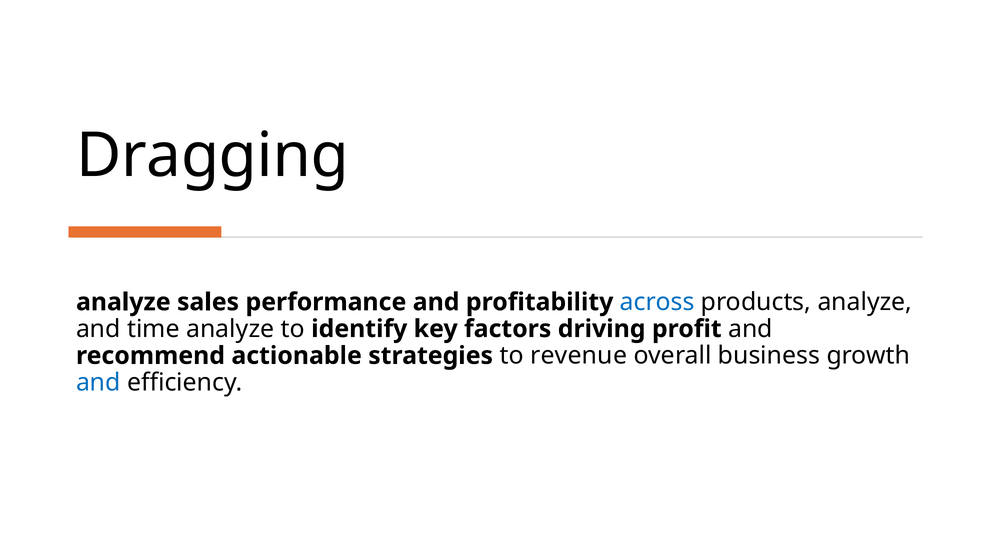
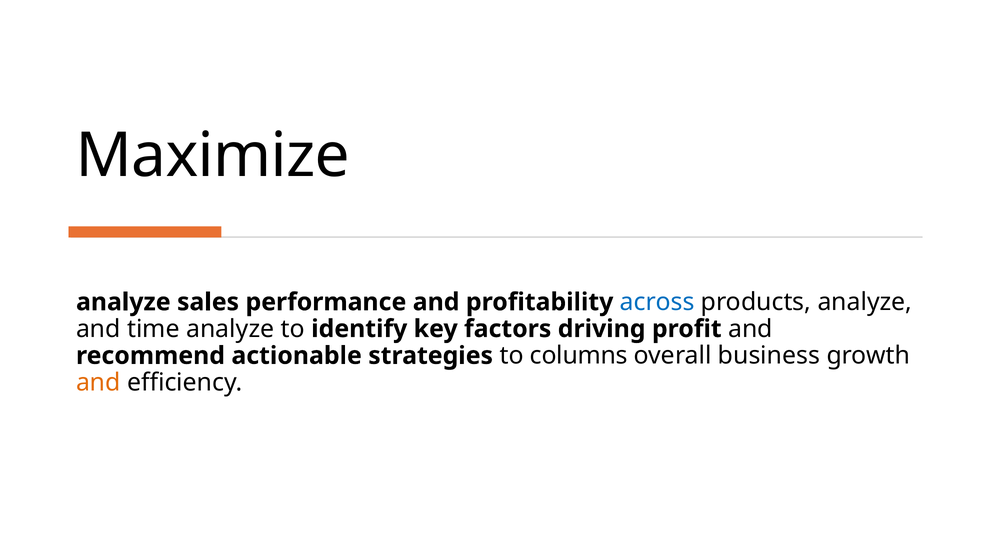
Dragging: Dragging -> Maximize
revenue: revenue -> columns
and at (98, 383) colour: blue -> orange
